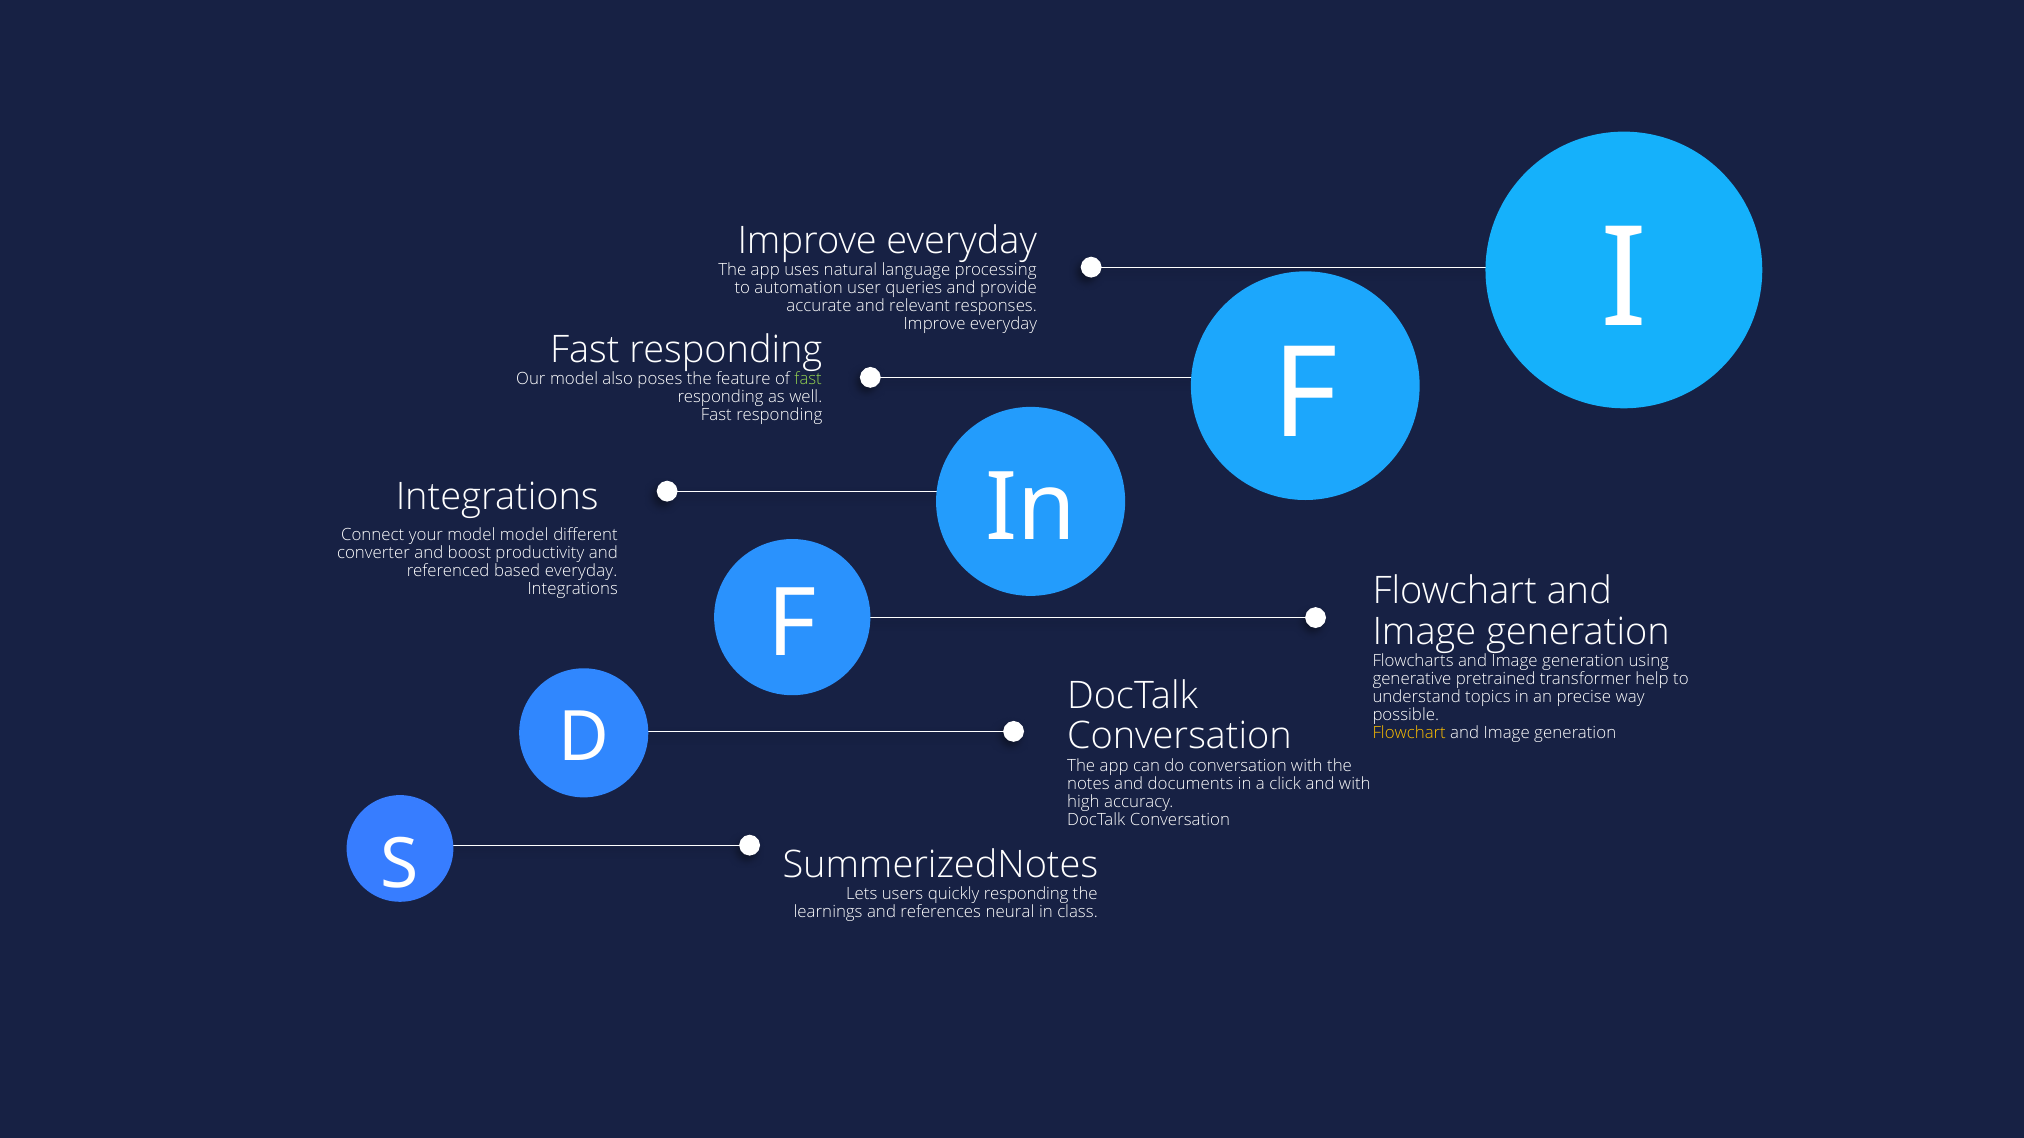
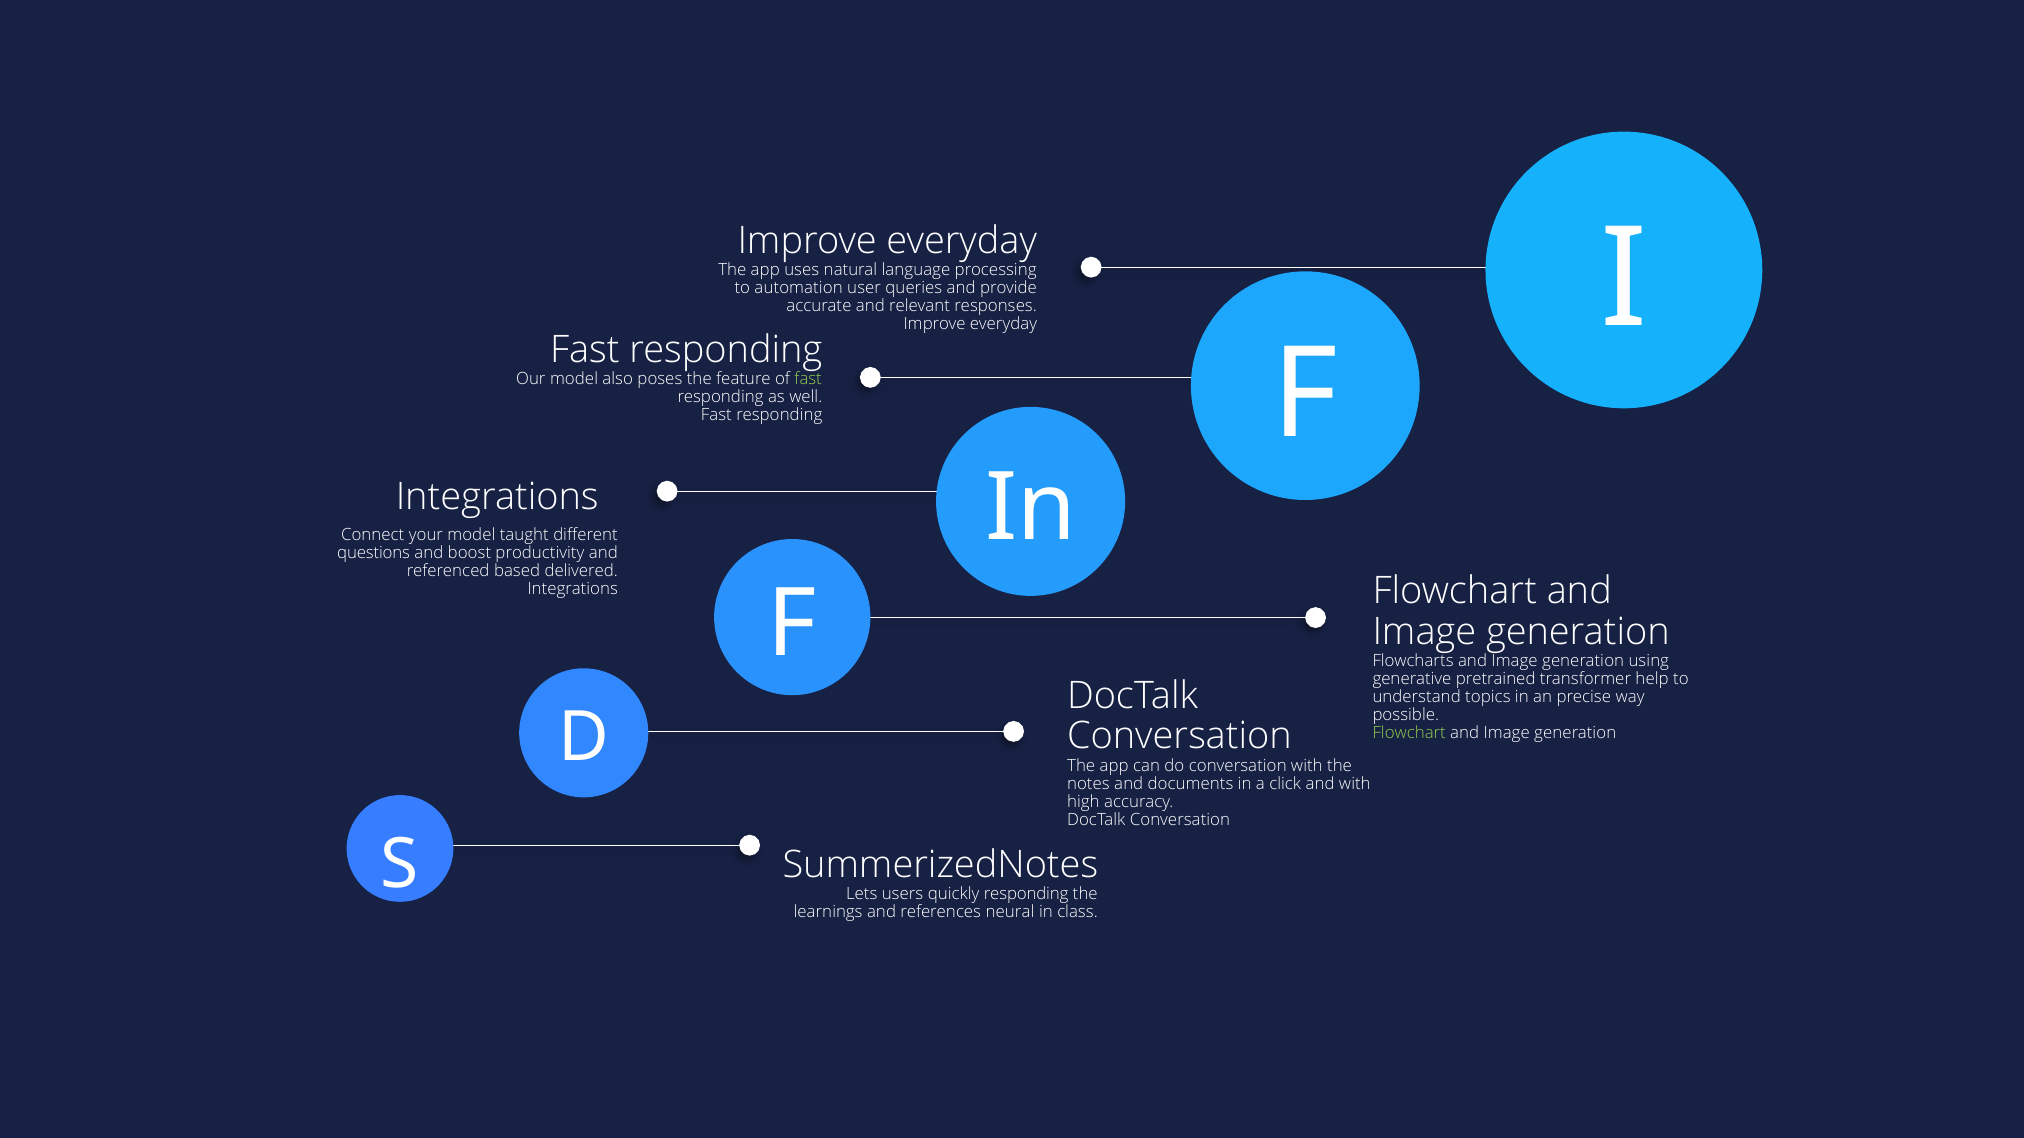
model model: model -> taught
converter: converter -> questions
based everyday: everyday -> delivered
Flowchart at (1409, 733) colour: yellow -> light green
